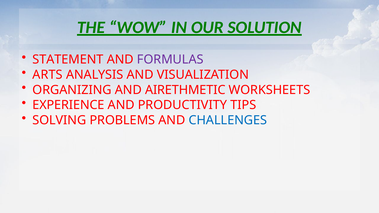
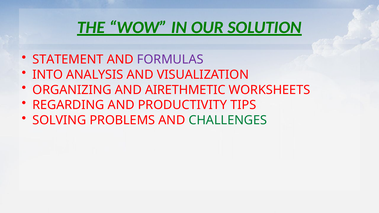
ARTS: ARTS -> INTO
EXPERIENCE: EXPERIENCE -> REGARDING
CHALLENGES colour: blue -> green
